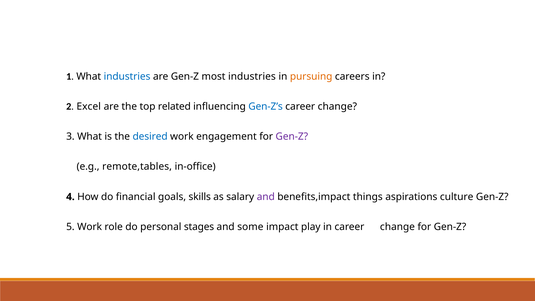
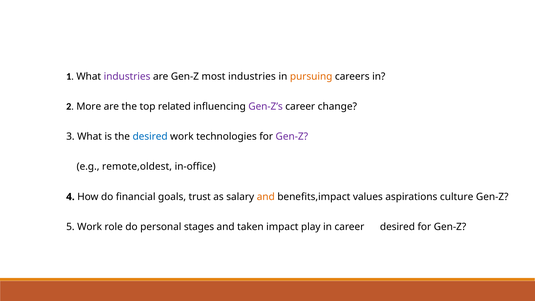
industries at (127, 76) colour: blue -> purple
Excel: Excel -> More
Gen‑Z’s colour: blue -> purple
engagement: engagement -> technologies
remote,tables: remote,tables -> remote,oldest
skills: skills -> trust
and at (266, 197) colour: purple -> orange
things: things -> values
some: some -> taken
in career change: change -> desired
